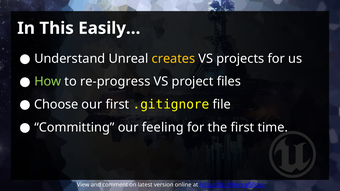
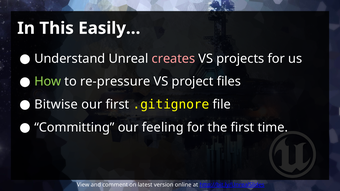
creates colour: yellow -> pink
re-progress: re-progress -> re-pressure
Choose: Choose -> Bitwise
